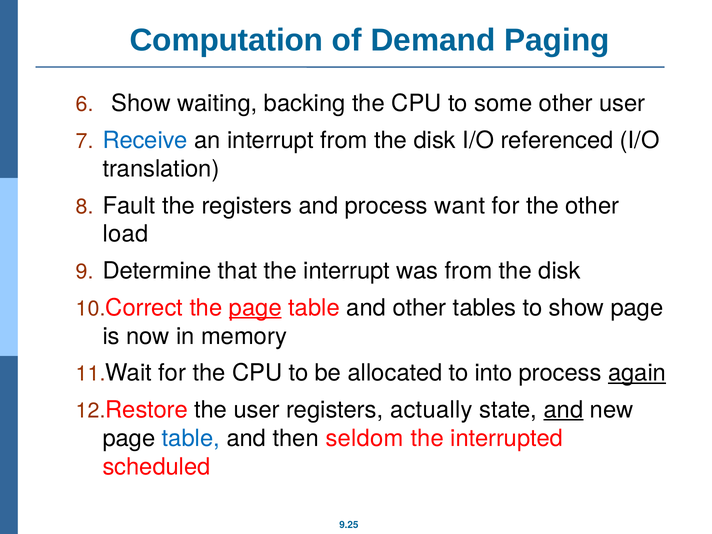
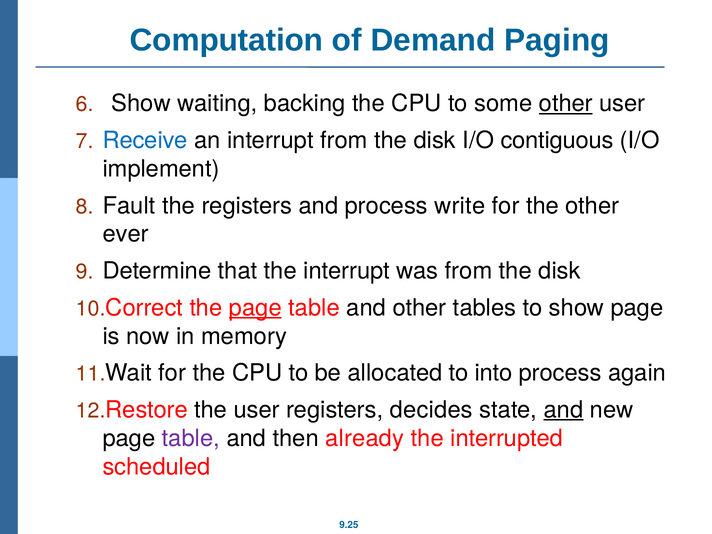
other at (566, 104) underline: none -> present
referenced: referenced -> contiguous
translation: translation -> implement
want: want -> write
load: load -> ever
again underline: present -> none
actually: actually -> decides
table at (191, 438) colour: blue -> purple
seldom: seldom -> already
